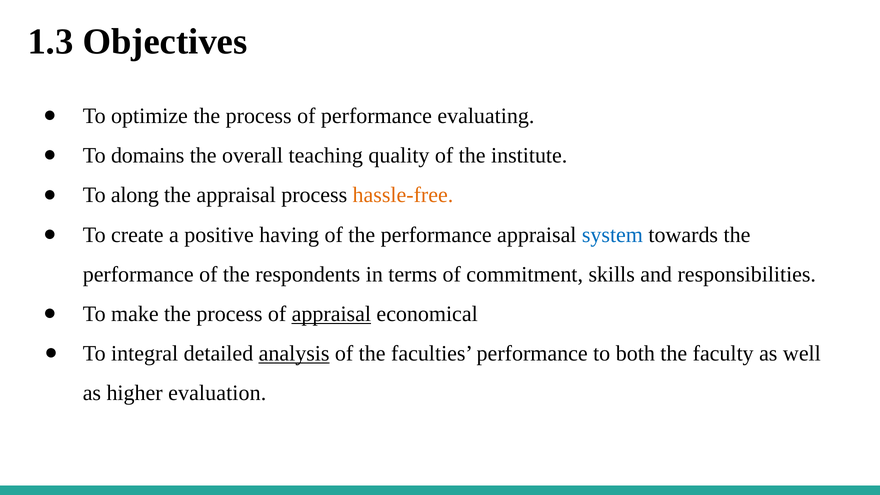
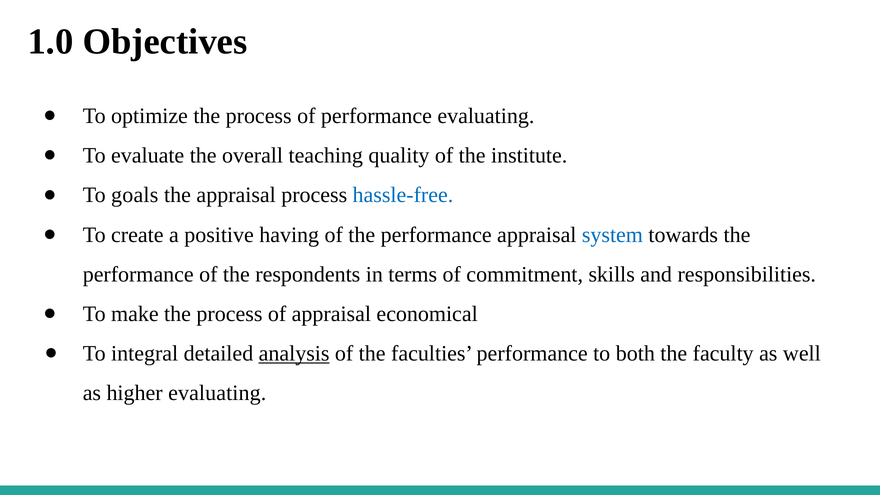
1.3: 1.3 -> 1.0
domains: domains -> evaluate
along: along -> goals
hassle-free colour: orange -> blue
appraisal at (331, 314) underline: present -> none
higher evaluation: evaluation -> evaluating
